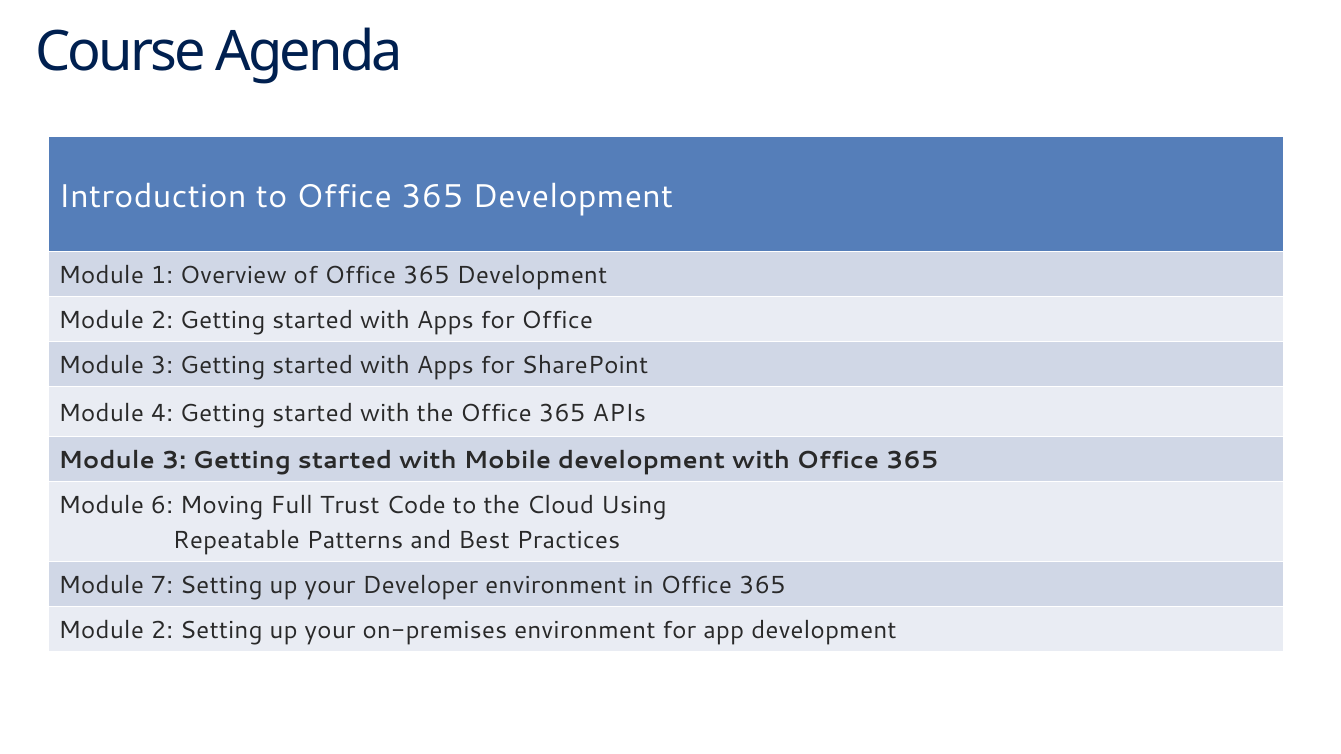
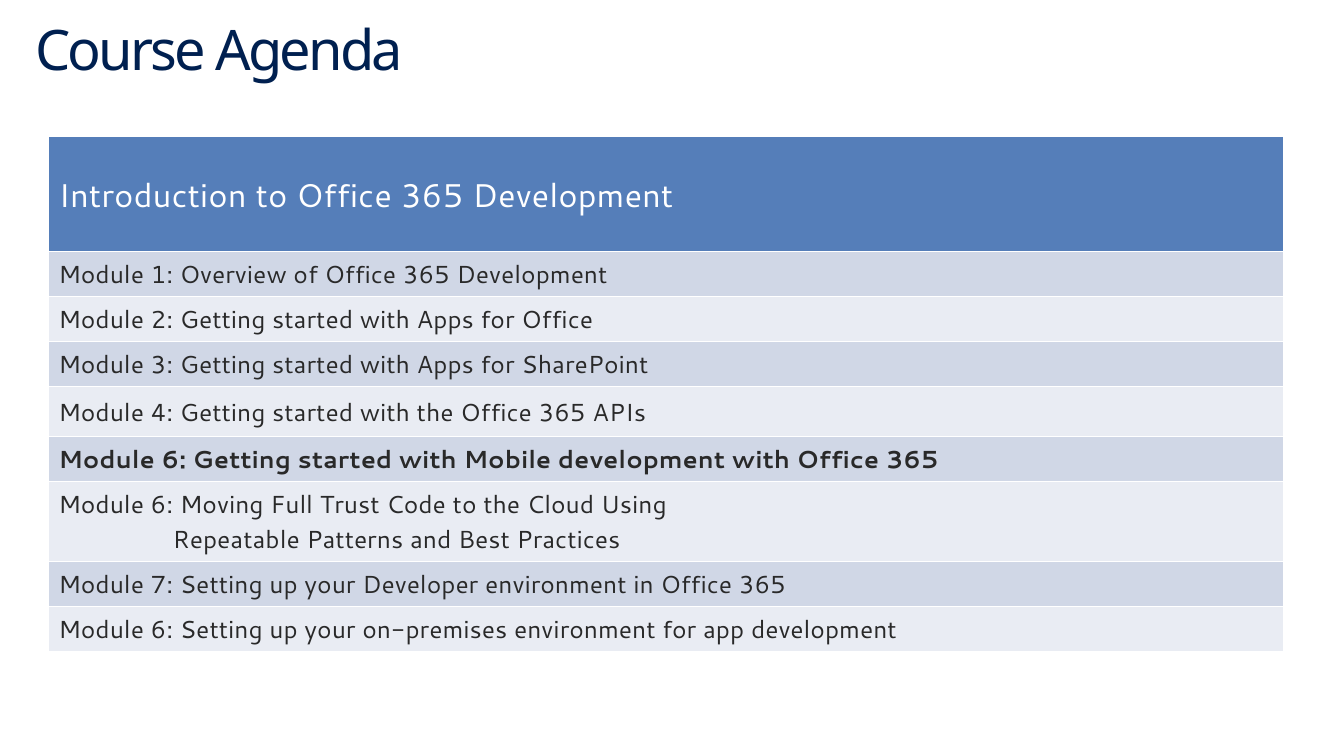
3 at (174, 461): 3 -> 6
2 at (162, 630): 2 -> 6
